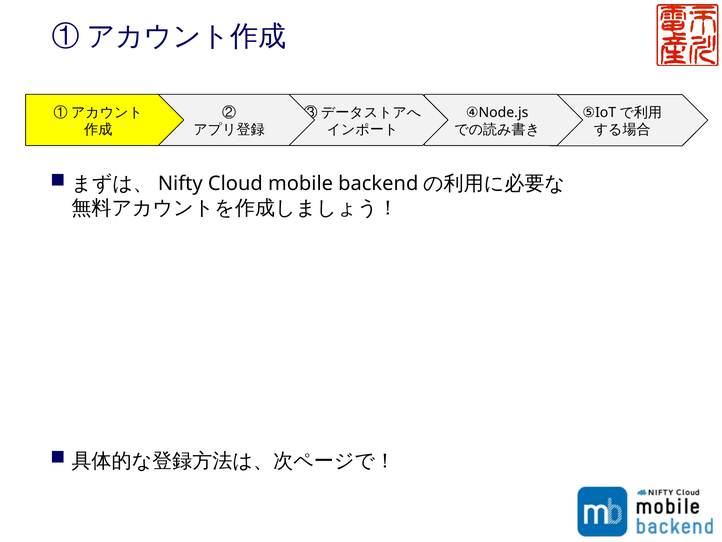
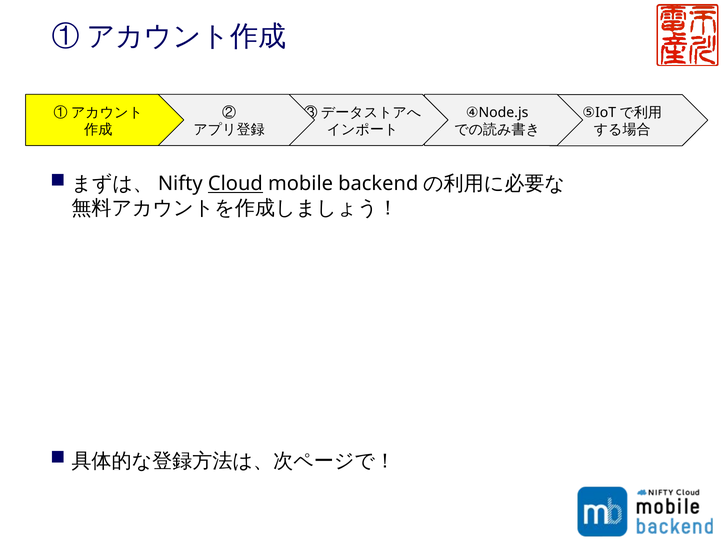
Cloud underline: none -> present
